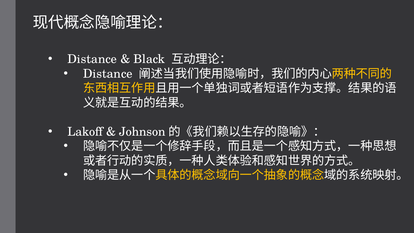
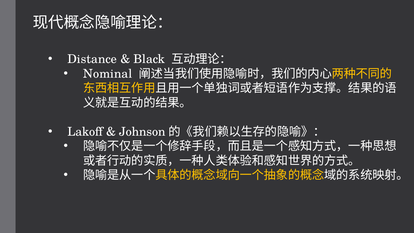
Distance at (108, 74): Distance -> Nominal
